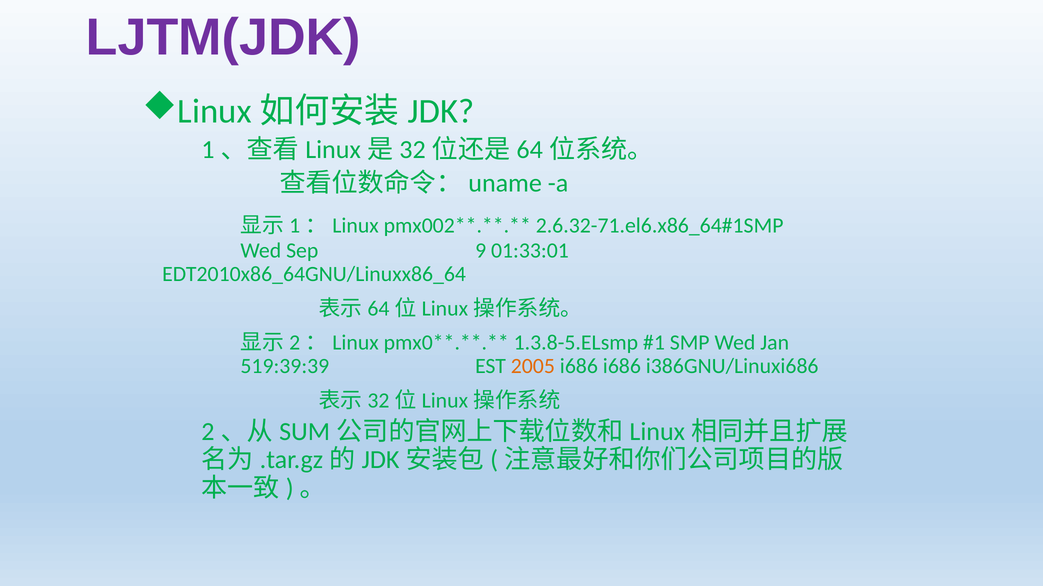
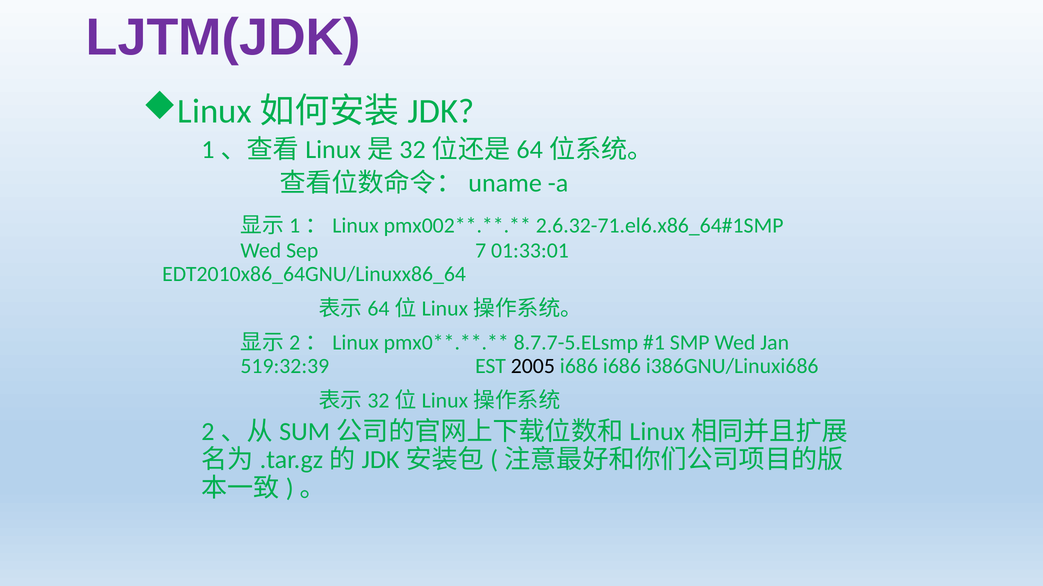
9: 9 -> 7
1.3.8-5.ELsmp: 1.3.8-5.ELsmp -> 8.7.7-5.ELsmp
519:39:39: 519:39:39 -> 519:32:39
2005 colour: orange -> black
